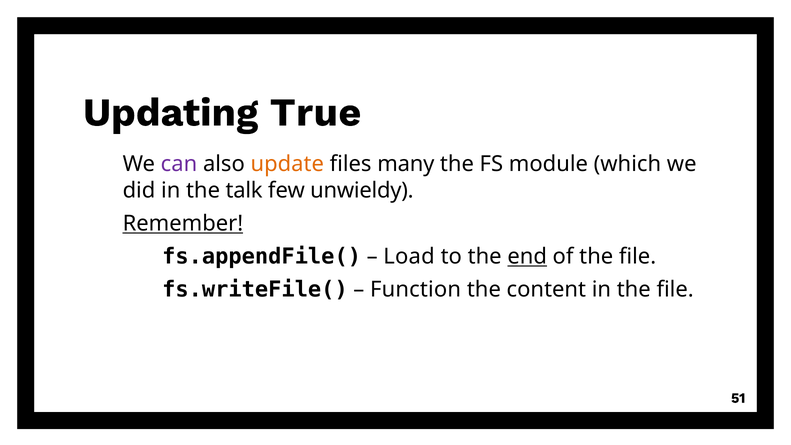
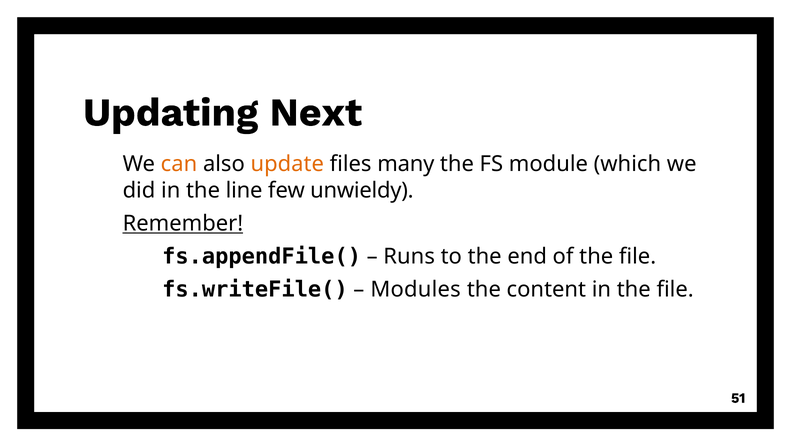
True: True -> Next
can colour: purple -> orange
talk: talk -> line
Load: Load -> Runs
end underline: present -> none
Function: Function -> Modules
